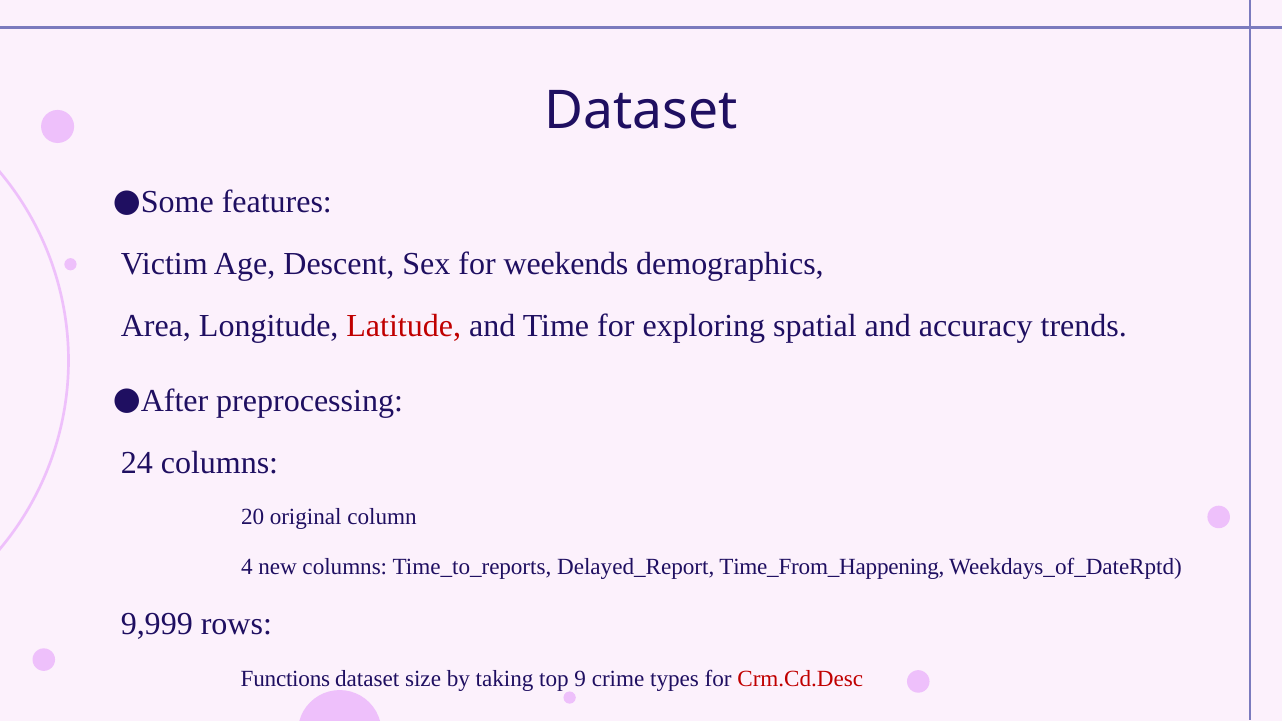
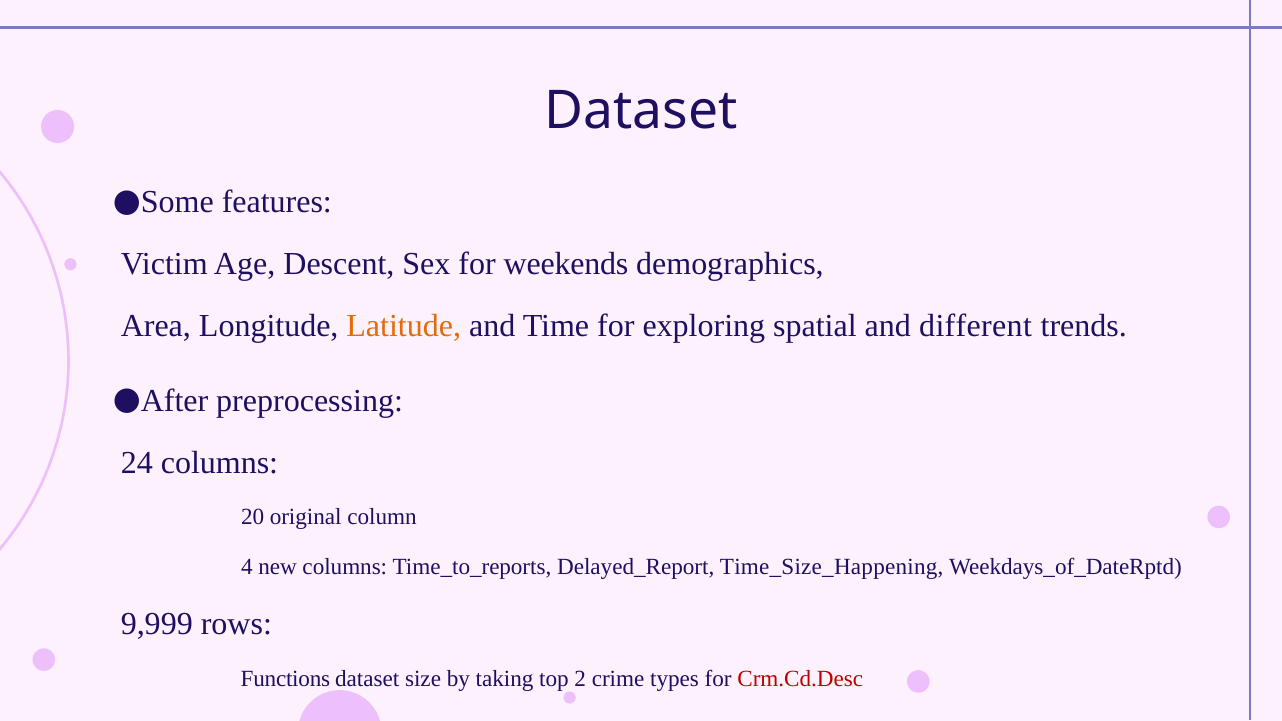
Latitude colour: red -> orange
accuracy: accuracy -> different
Time_From_Happening: Time_From_Happening -> Time_Size_Happening
9: 9 -> 2
